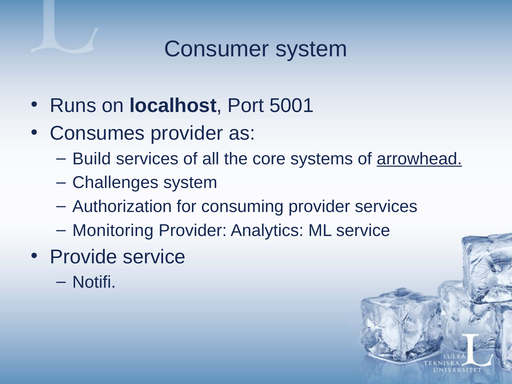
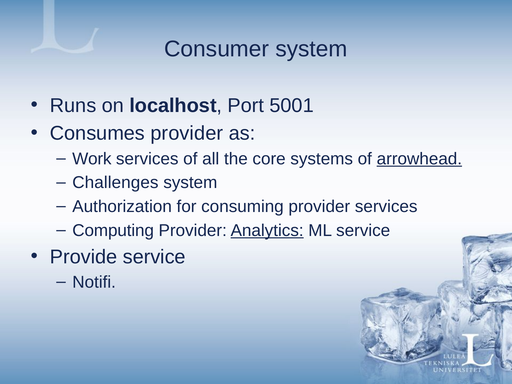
Build: Build -> Work
Monitoring: Monitoring -> Computing
Analytics underline: none -> present
